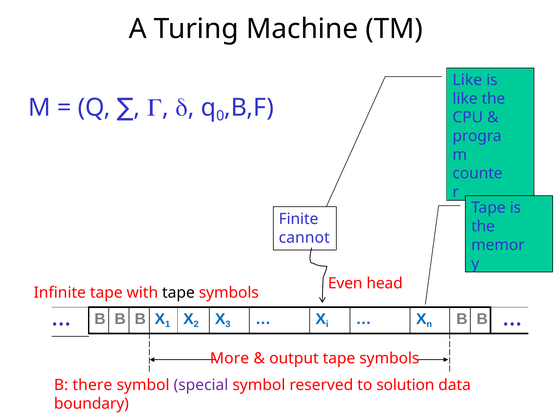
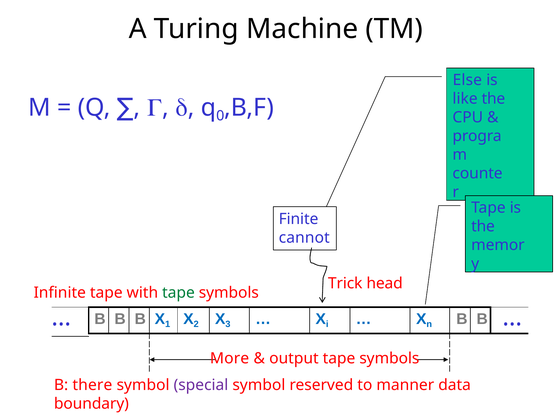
Like at (467, 80): Like -> Else
Even: Even -> Trick
tape at (178, 293) colour: black -> green
solution: solution -> manner
